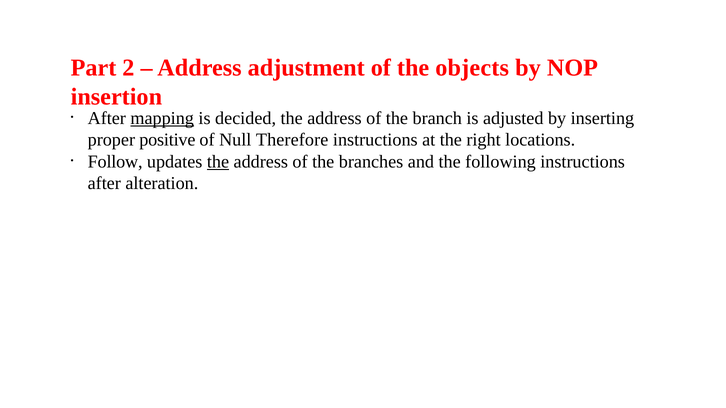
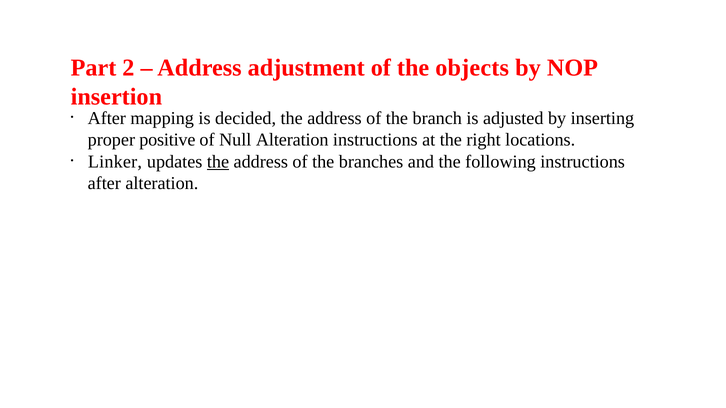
mapping underline: present -> none
Null Therefore: Therefore -> Alteration
Follow: Follow -> Linker
